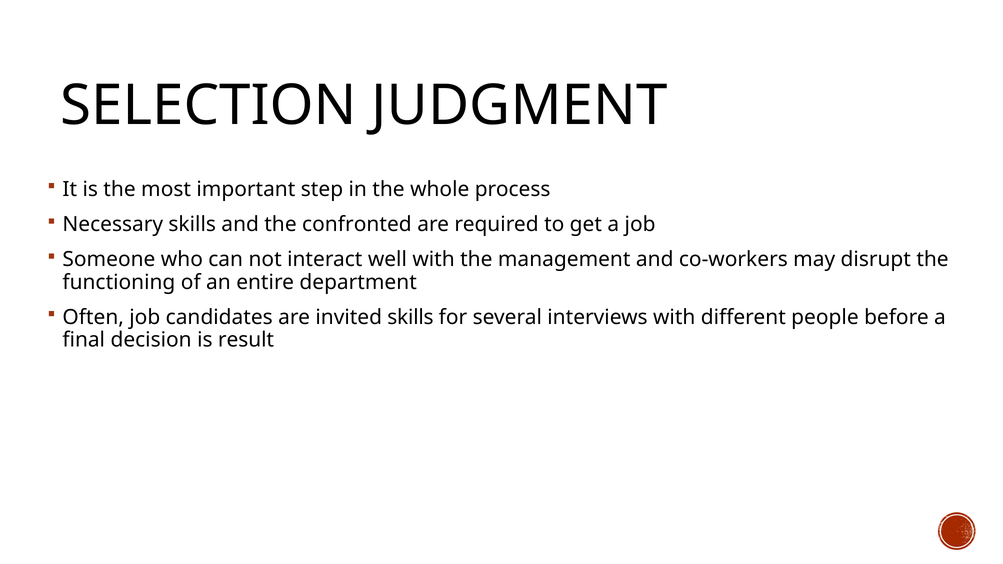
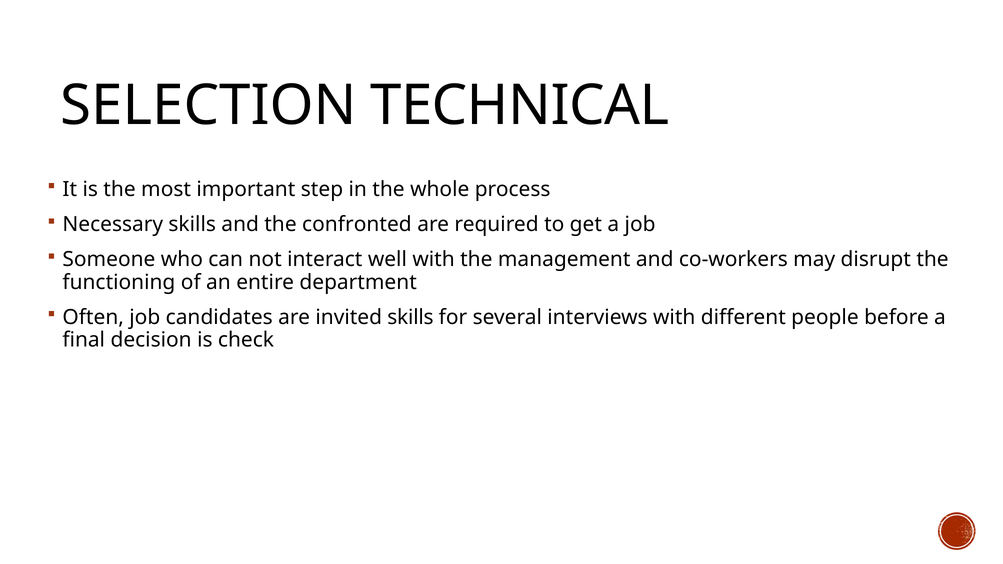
JUDGMENT: JUDGMENT -> TECHNICAL
result: result -> check
